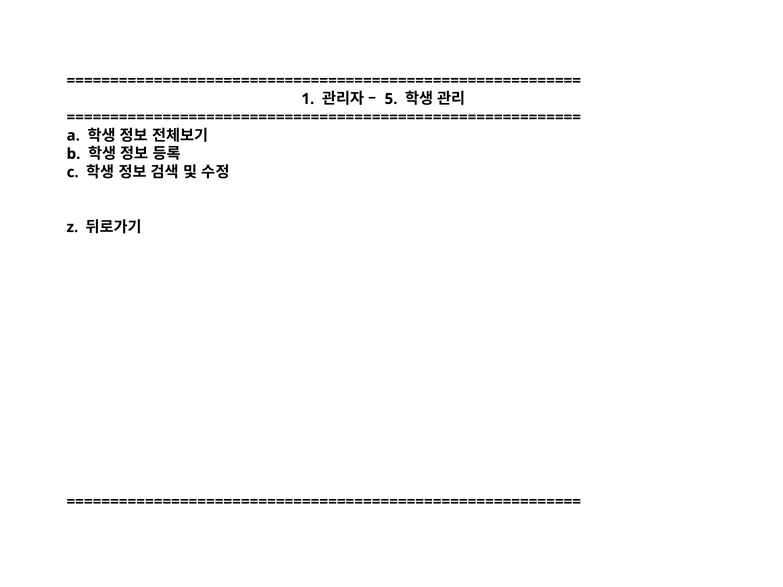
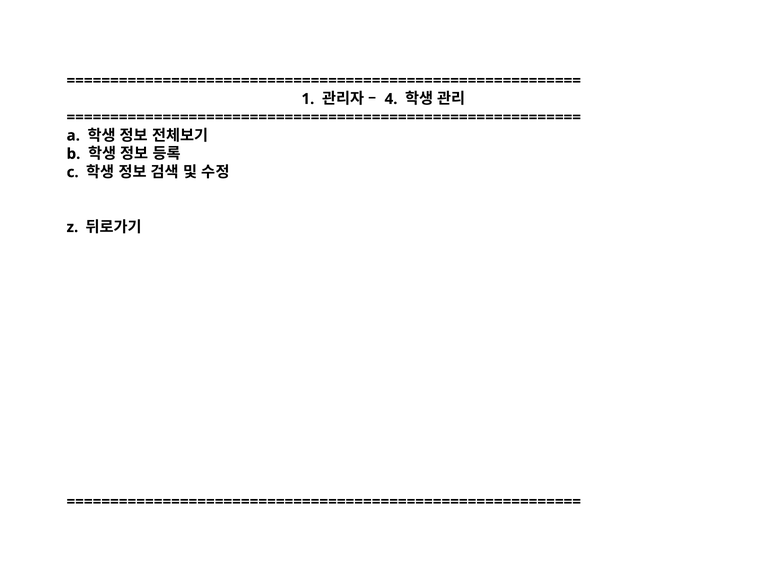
5: 5 -> 4
